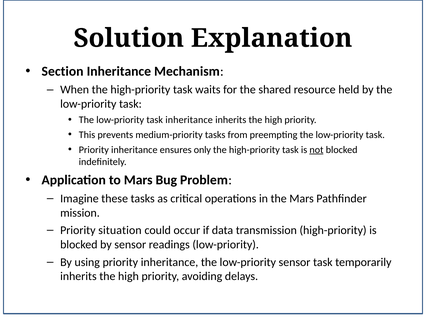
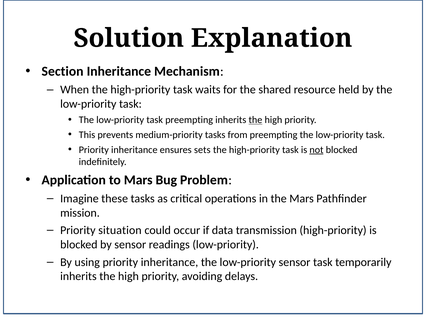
task inheritance: inheritance -> preempting
the at (255, 120) underline: none -> present
only: only -> sets
